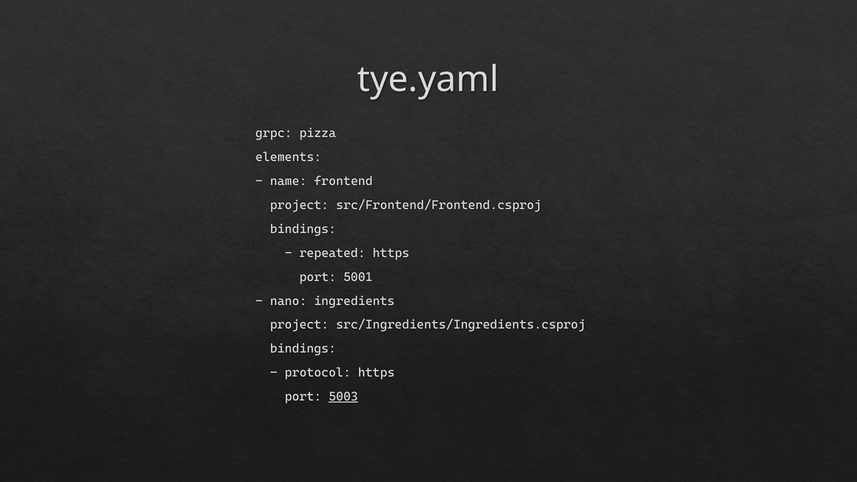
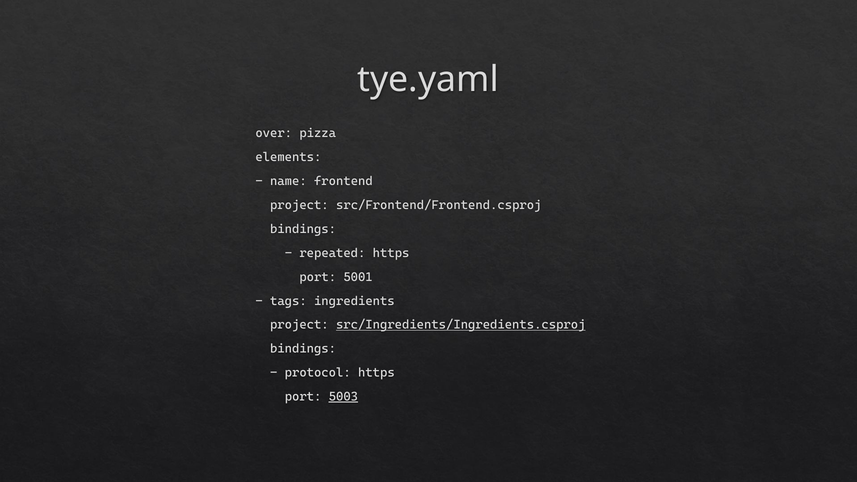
grpc: grpc -> over
nano: nano -> tags
src/Ingredients/Ingredients.csproj underline: none -> present
